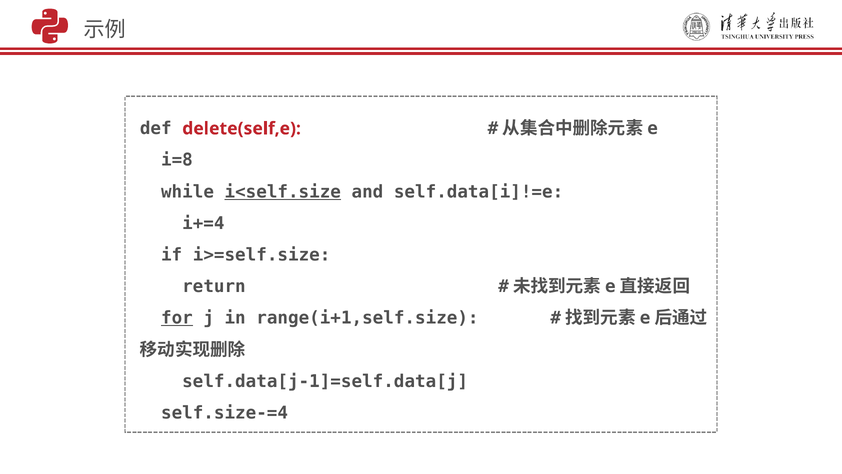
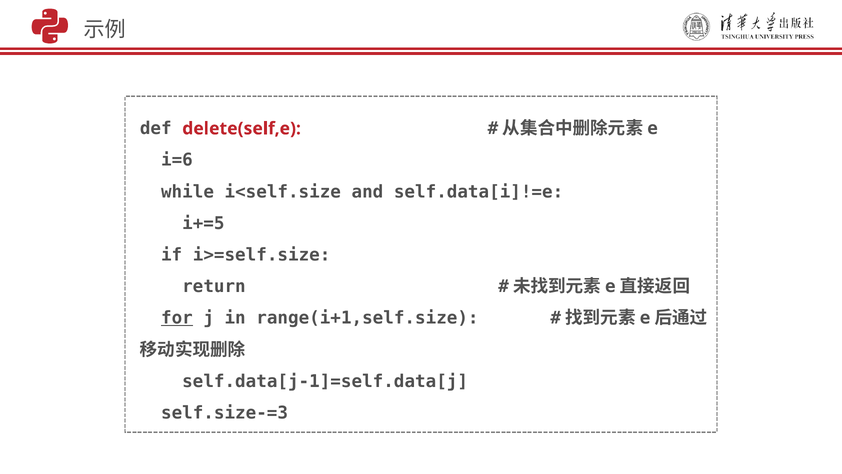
i=8: i=8 -> i=6
i<self.size underline: present -> none
i+=4: i+=4 -> i+=5
self.size-=4: self.size-=4 -> self.size-=3
